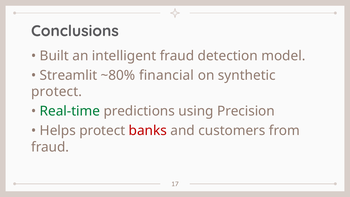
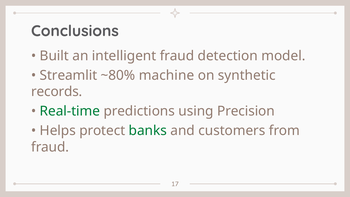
financial: financial -> machine
protect at (57, 92): protect -> records
banks colour: red -> green
